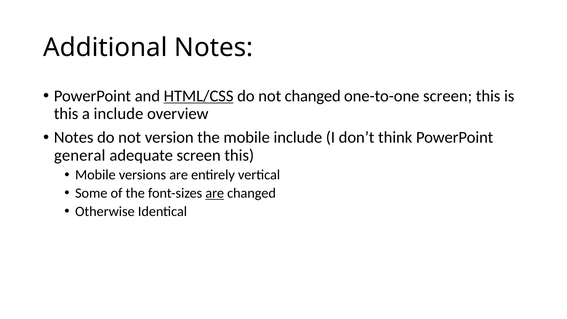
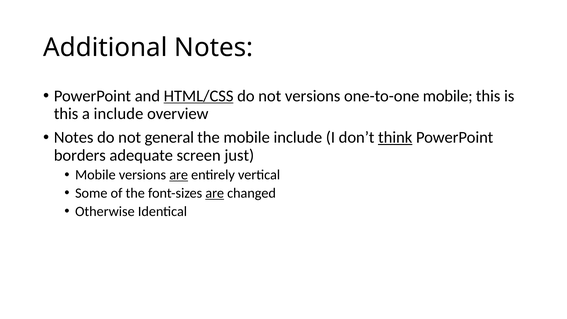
not changed: changed -> versions
one-to-one screen: screen -> mobile
version: version -> general
think underline: none -> present
general: general -> borders
adequate screen this: this -> just
are at (179, 175) underline: none -> present
